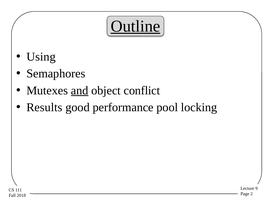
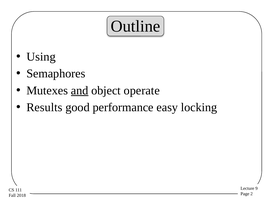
Outline underline: present -> none
conflict: conflict -> operate
pool: pool -> easy
